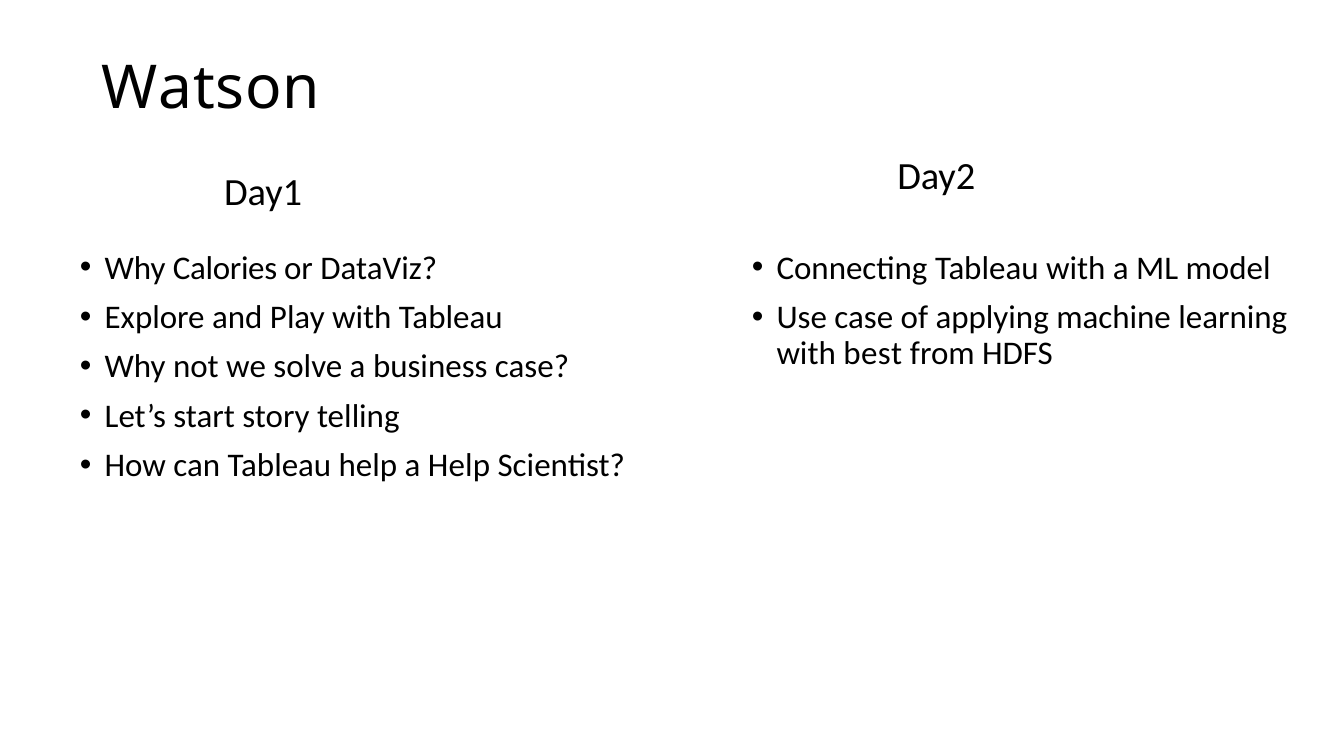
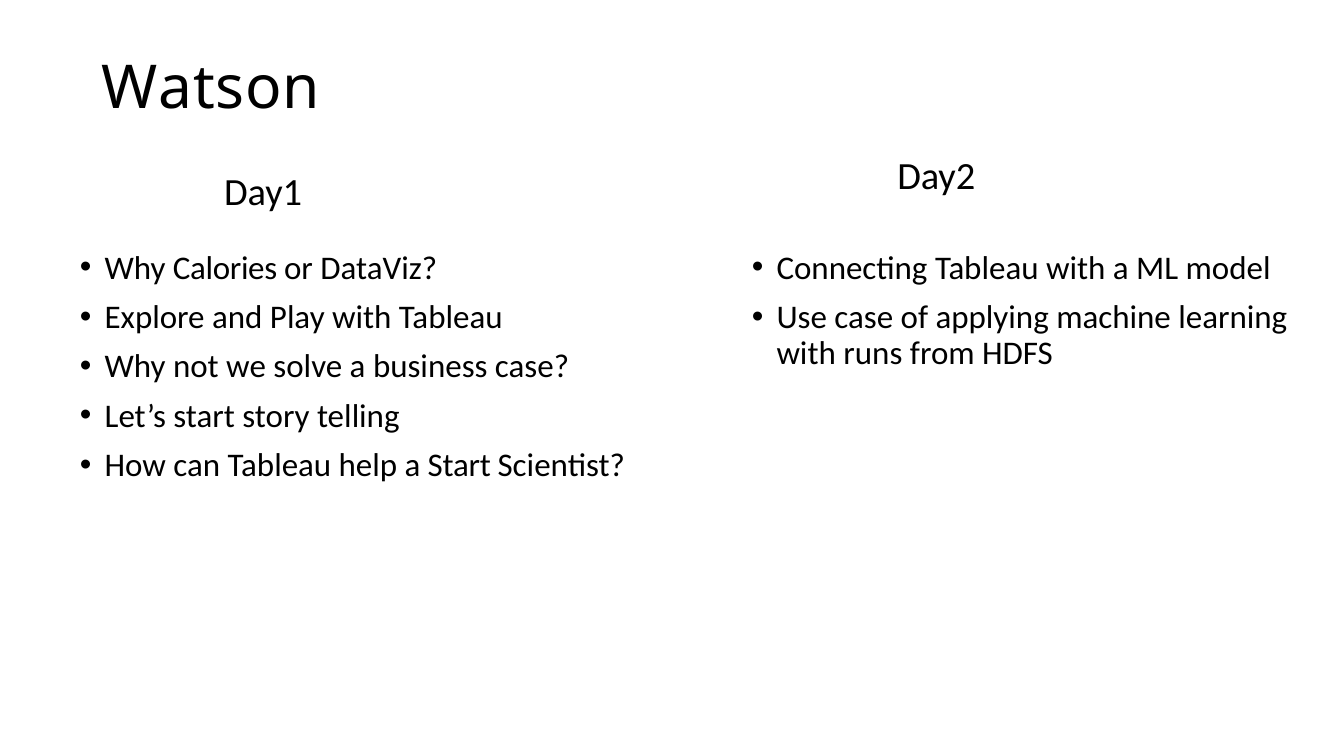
best: best -> runs
a Help: Help -> Start
